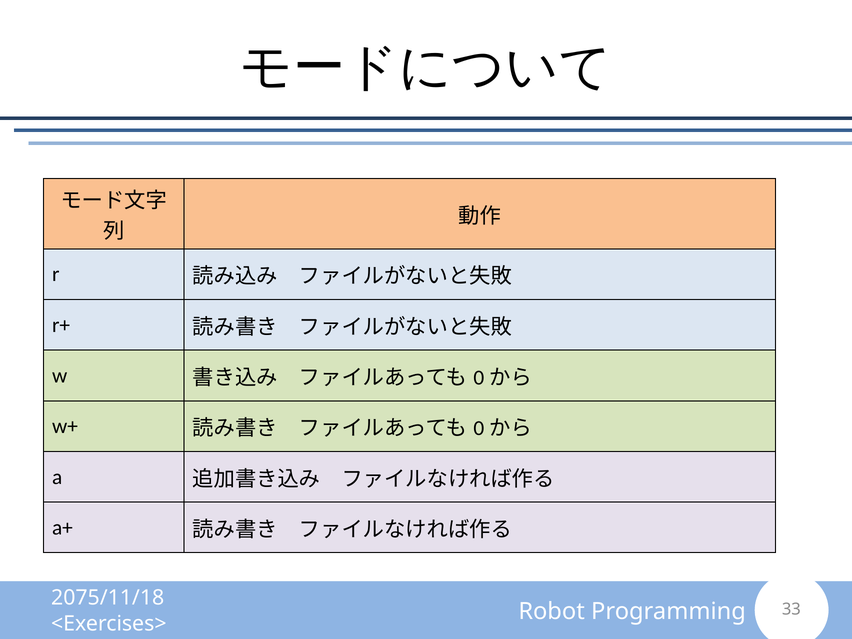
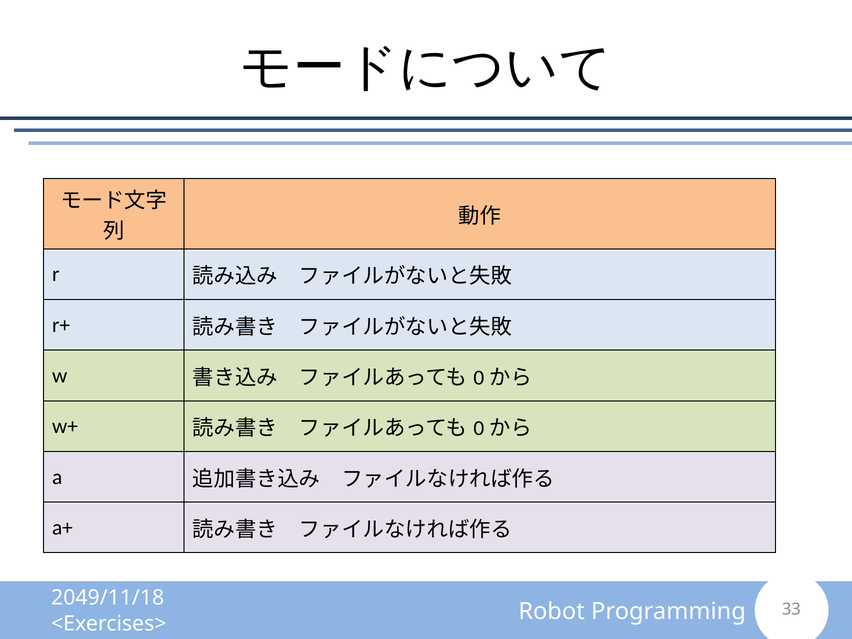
2075/11/18: 2075/11/18 -> 2049/11/18
